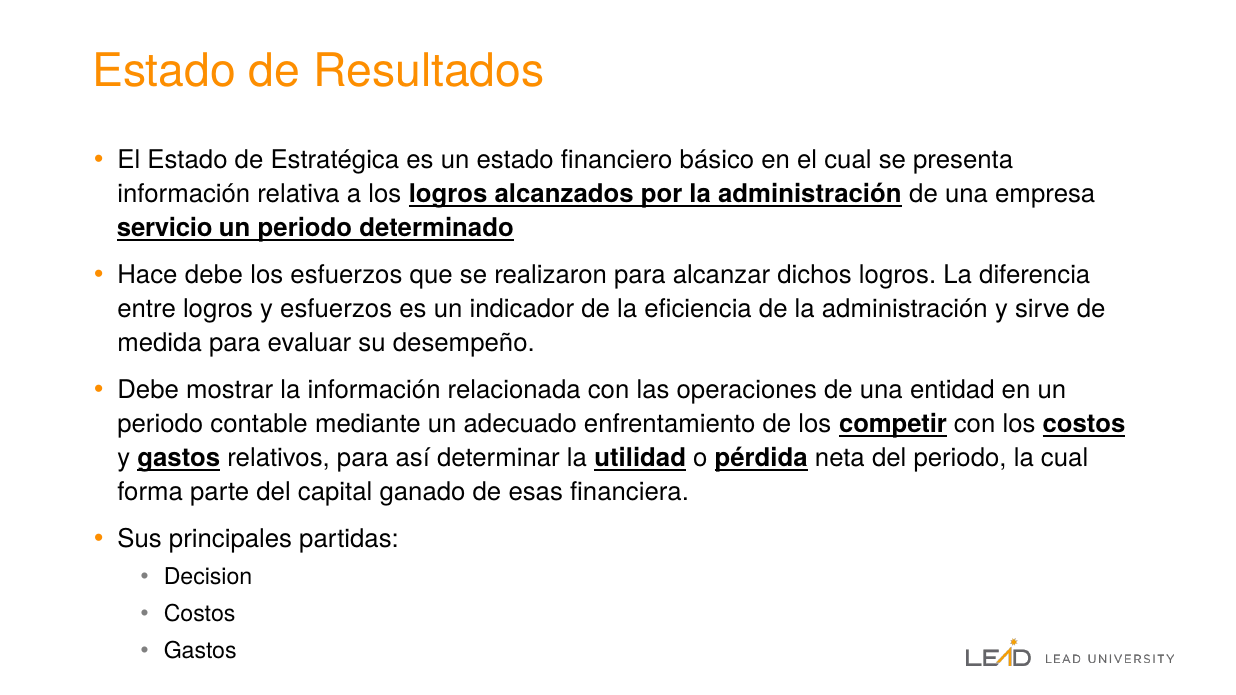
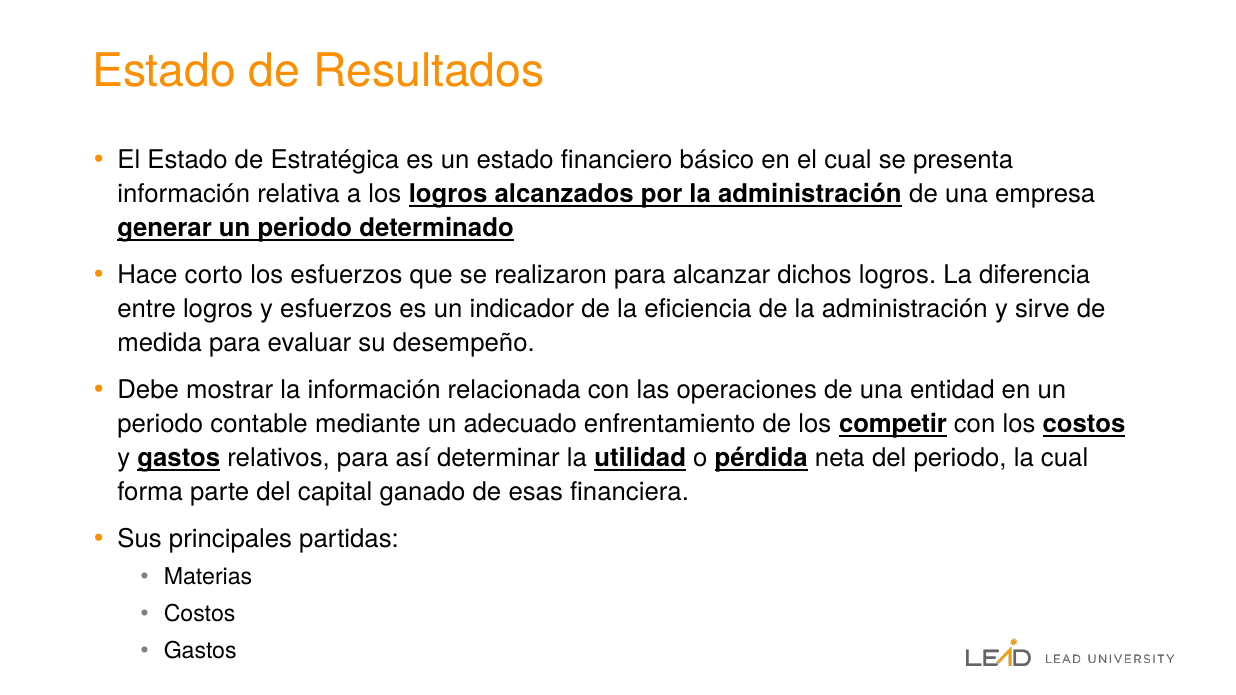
servicio: servicio -> generar
Hace debe: debe -> corto
Decision: Decision -> Materias
